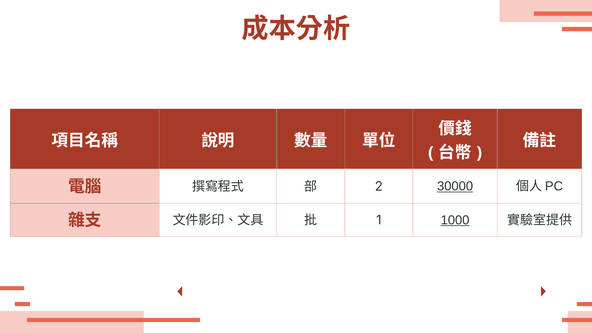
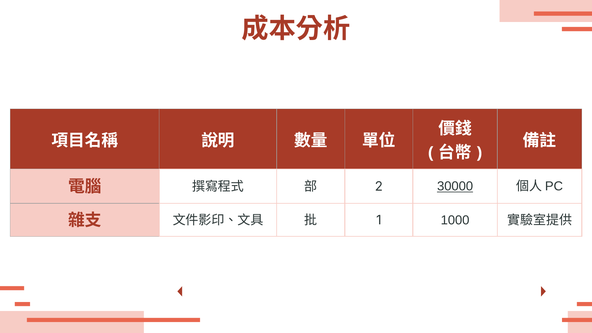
1000 underline: present -> none
